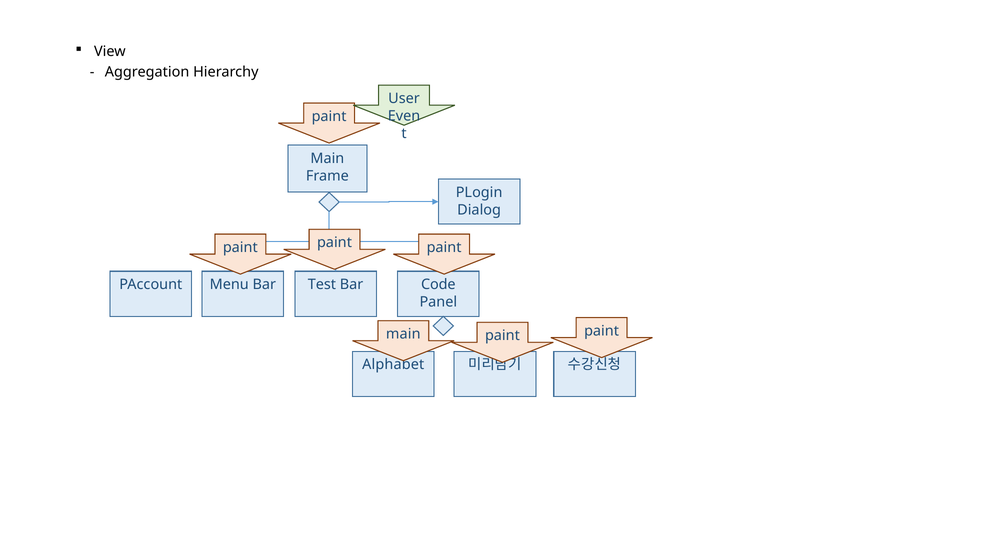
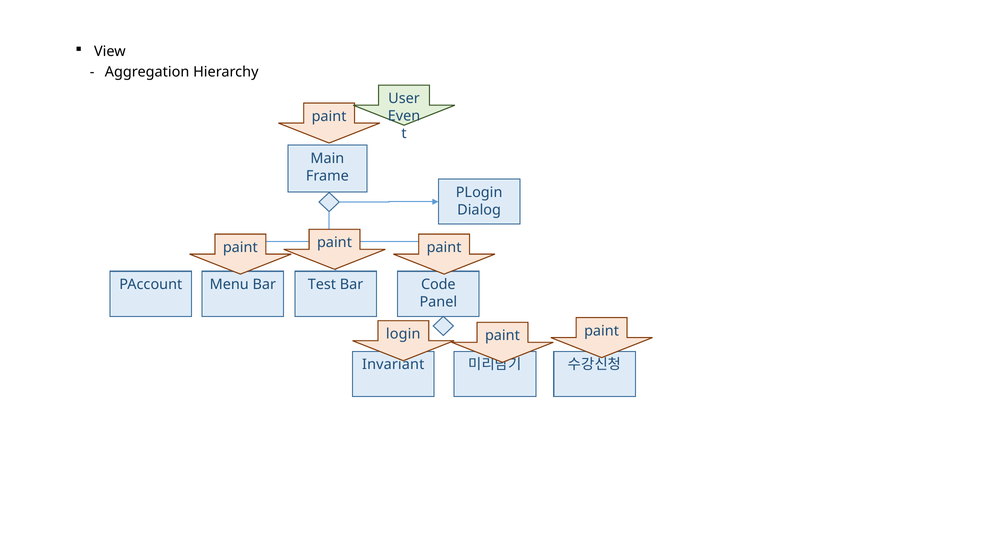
main at (403, 334): main -> login
Alphabet: Alphabet -> Invariant
